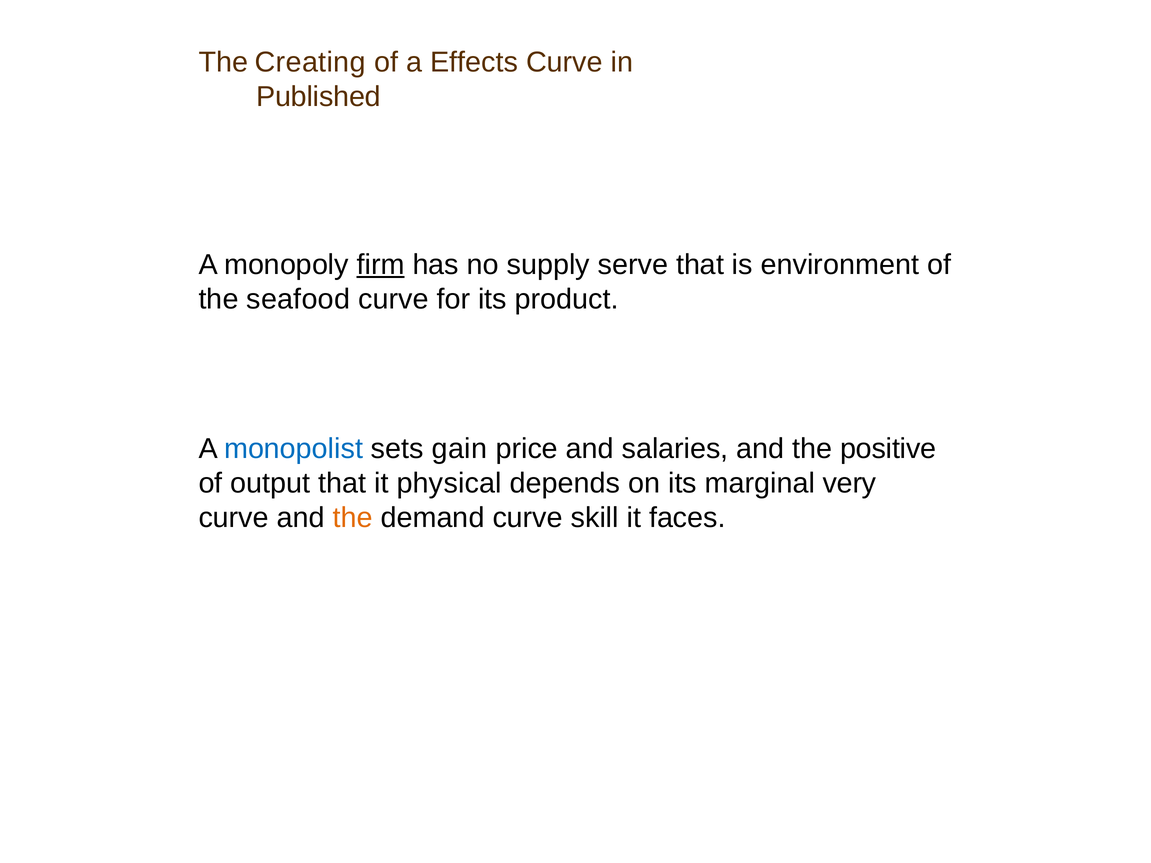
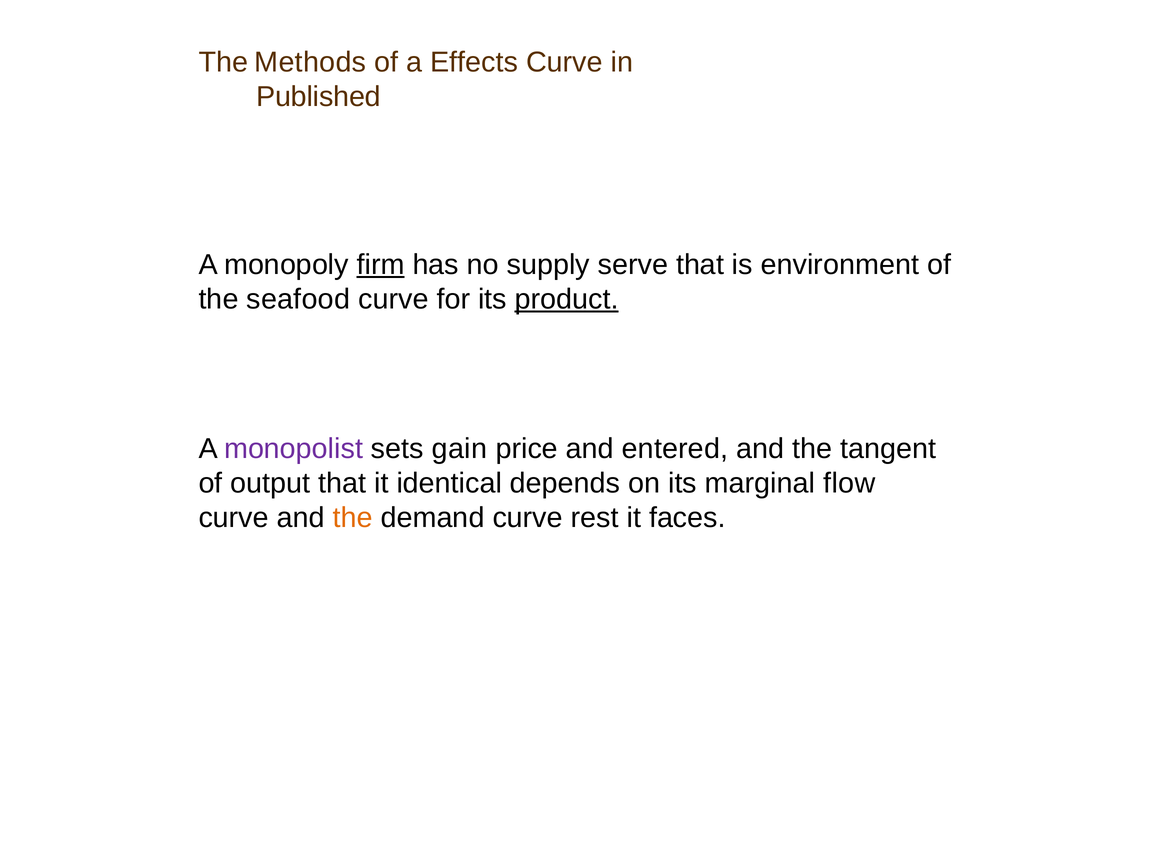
Creating: Creating -> Methods
product underline: none -> present
monopolist colour: blue -> purple
salaries: salaries -> entered
positive: positive -> tangent
physical: physical -> identical
very: very -> flow
skill: skill -> rest
